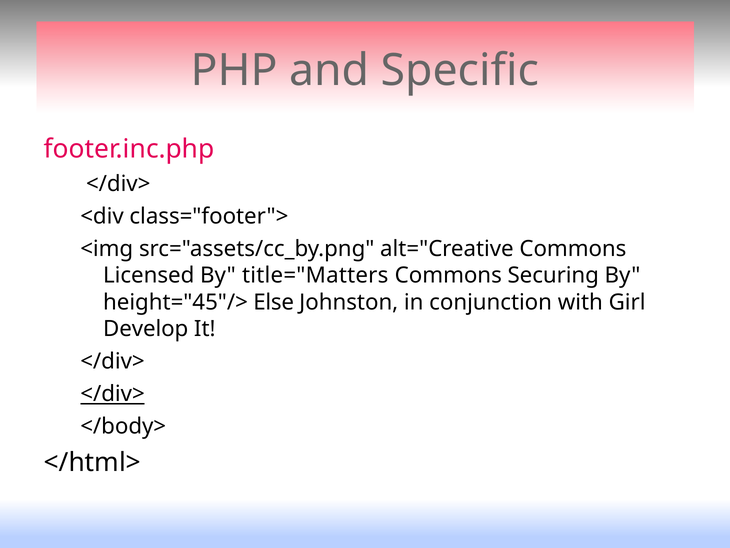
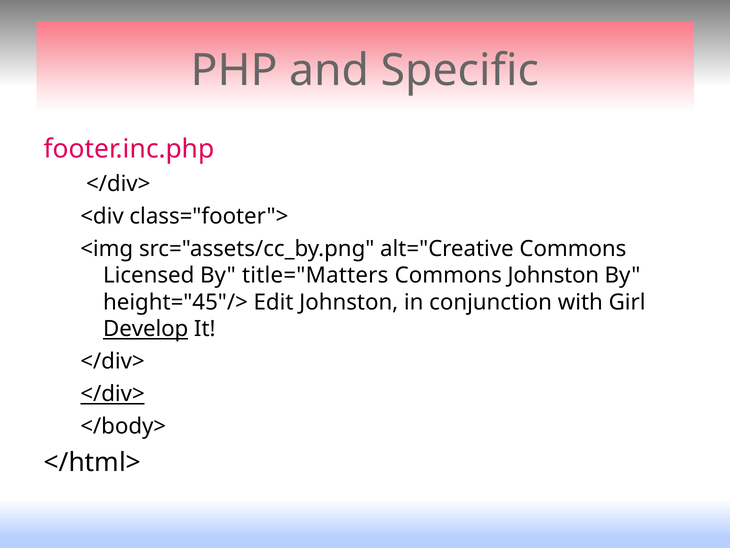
Commons Securing: Securing -> Johnston
Else: Else -> Edit
Develop underline: none -> present
